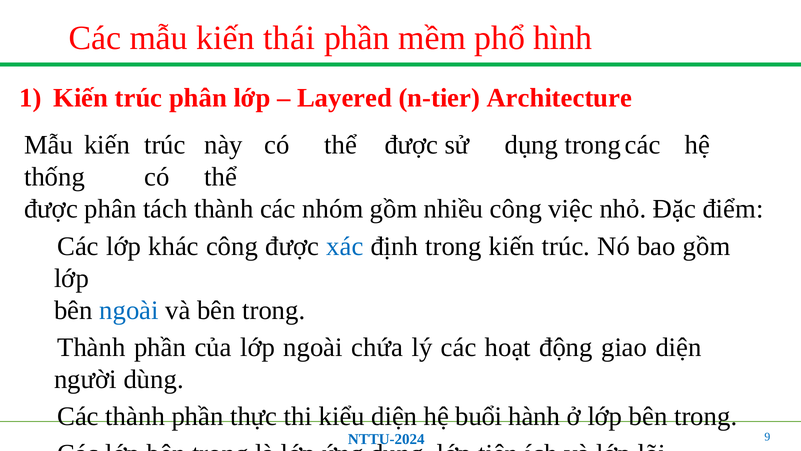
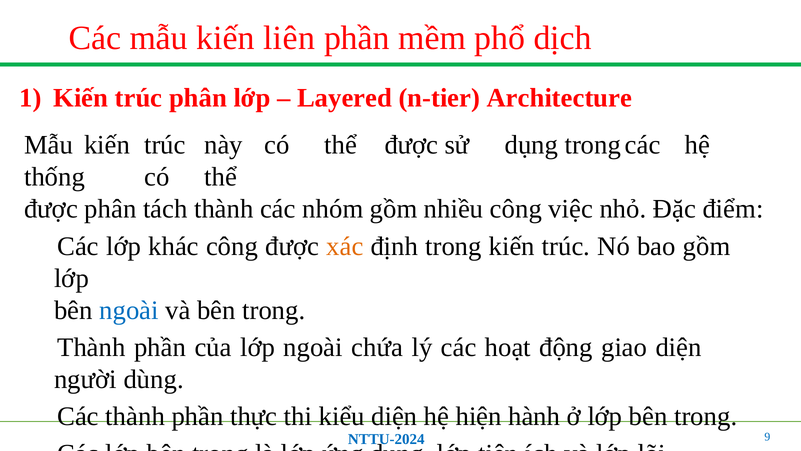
thái: thái -> liên
hình: hình -> dịch
xác colour: blue -> orange
buổi: buổi -> hiện
